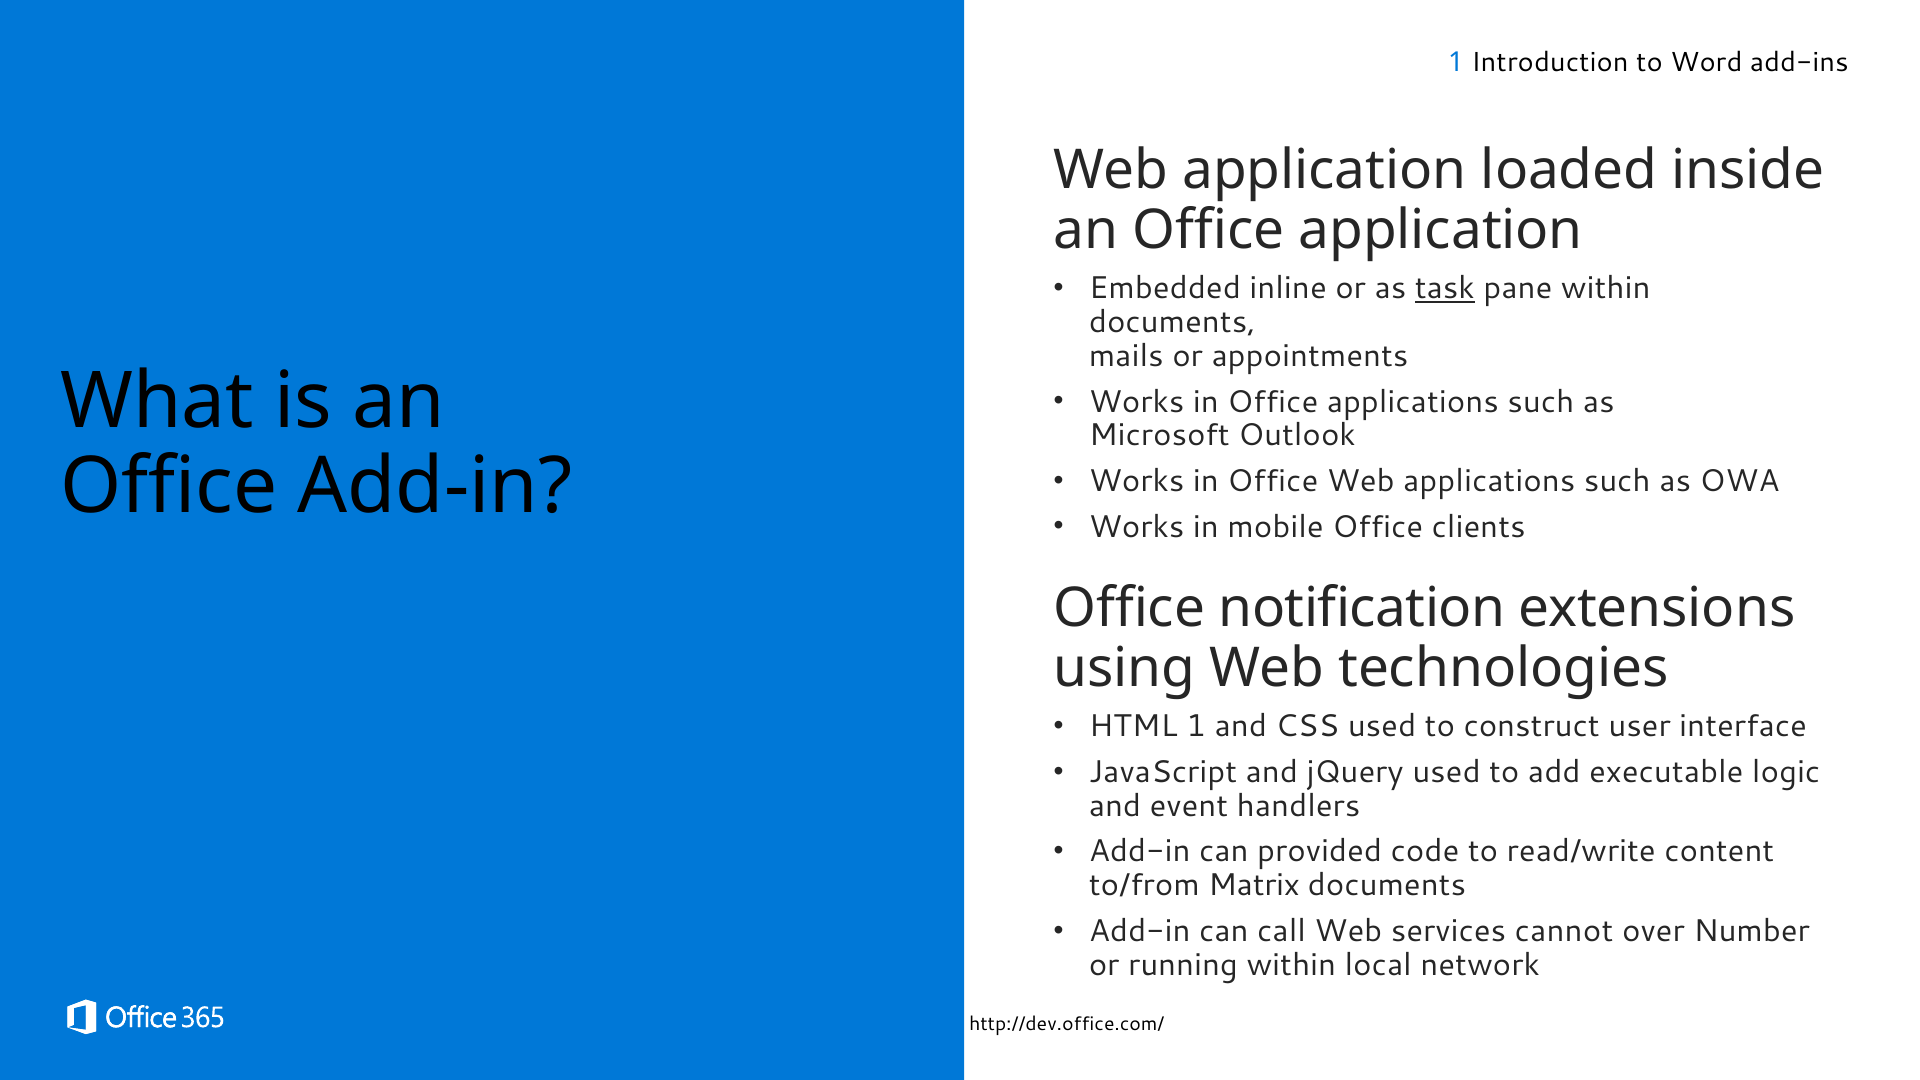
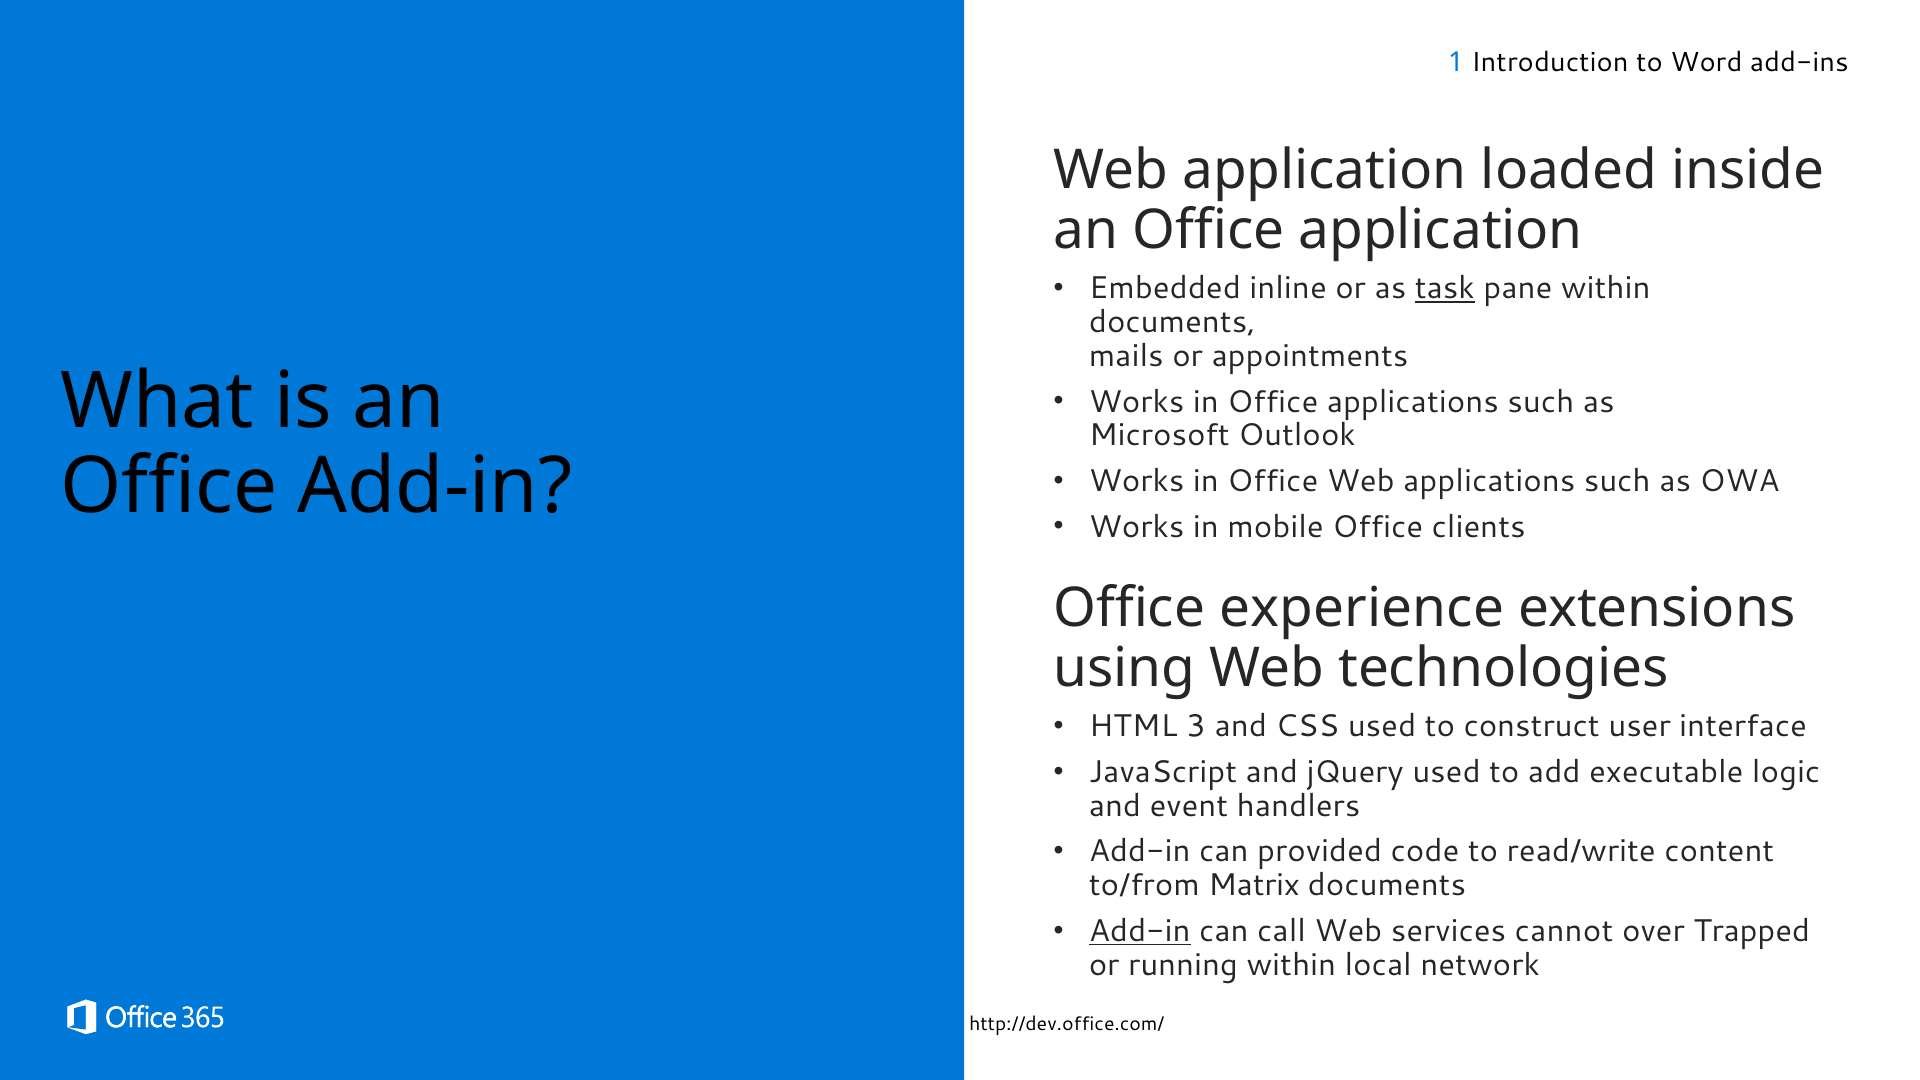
notification: notification -> experience
HTML 1: 1 -> 3
Add-in at (1140, 931) underline: none -> present
Number: Number -> Trapped
